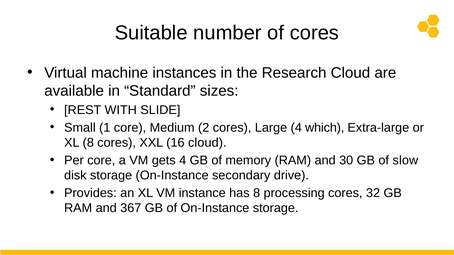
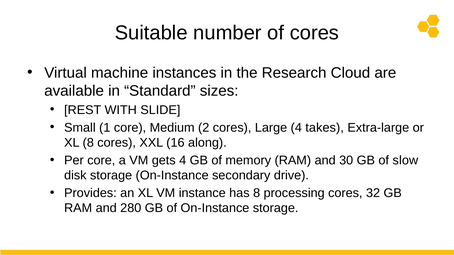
which: which -> takes
16 cloud: cloud -> along
367: 367 -> 280
